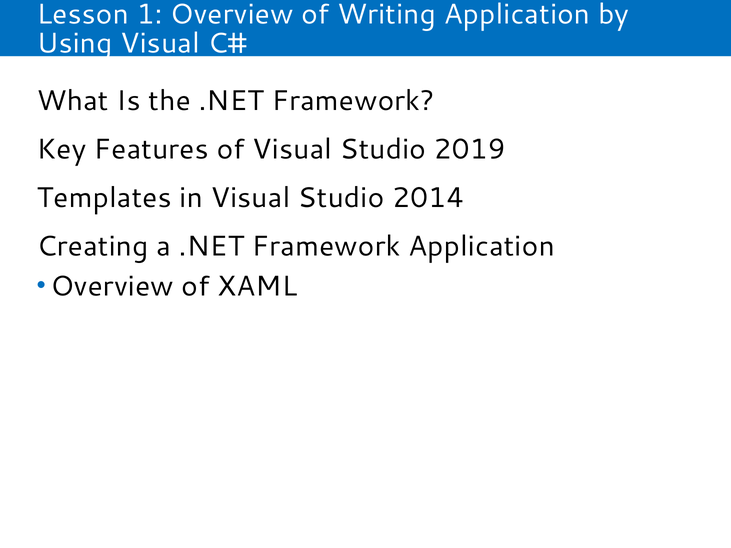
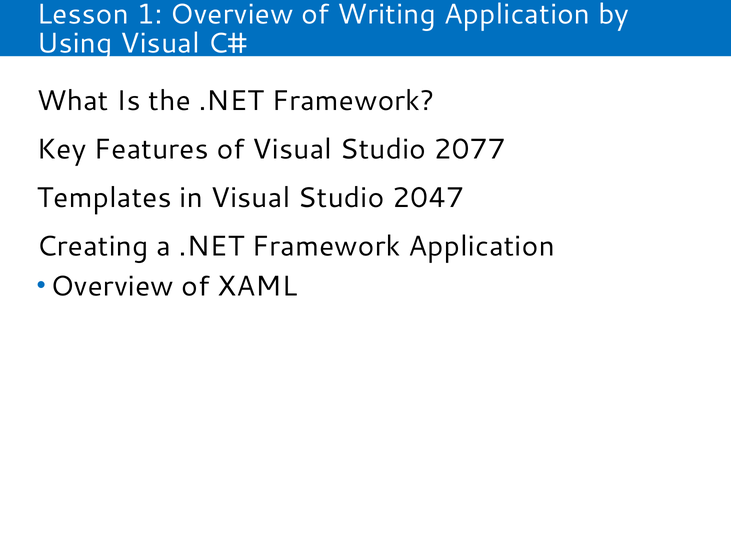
2019: 2019 -> 2077
2014: 2014 -> 2047
